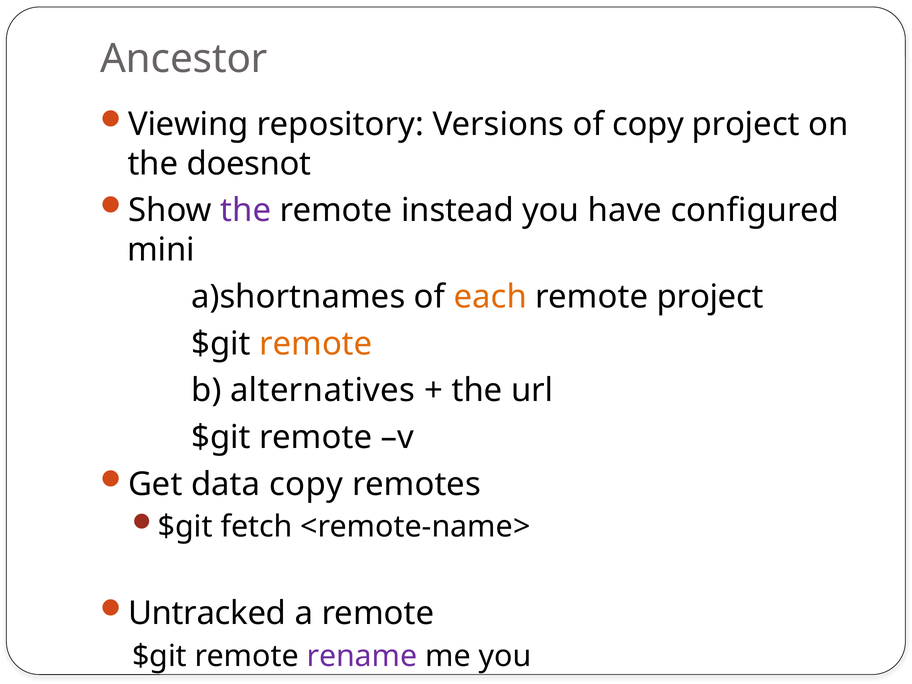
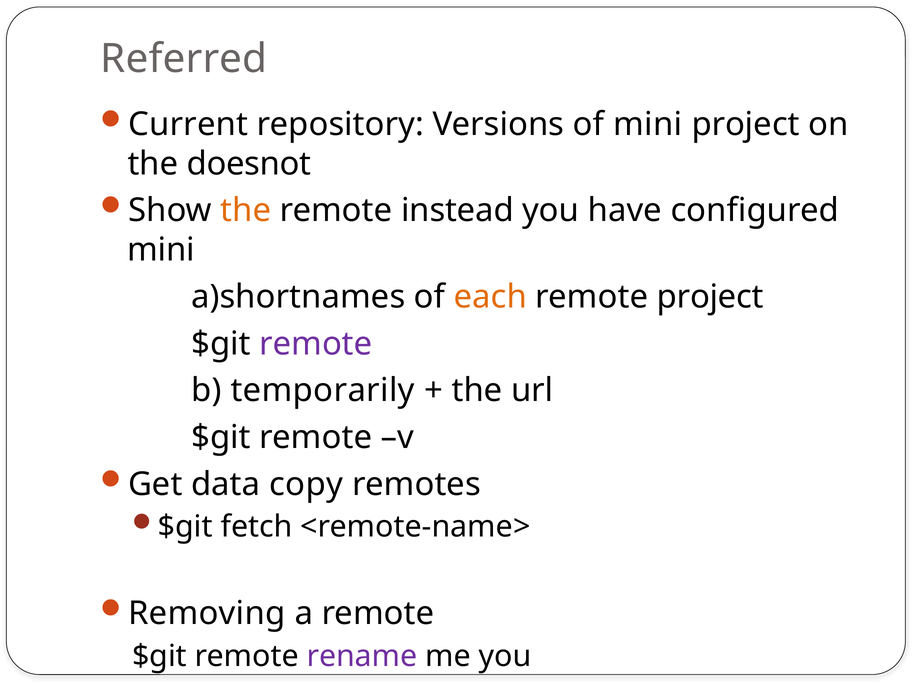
Ancestor: Ancestor -> Referred
Viewing: Viewing -> Current
of copy: copy -> mini
the at (246, 211) colour: purple -> orange
remote at (316, 344) colour: orange -> purple
alternatives: alternatives -> temporarily
Untracked: Untracked -> Removing
